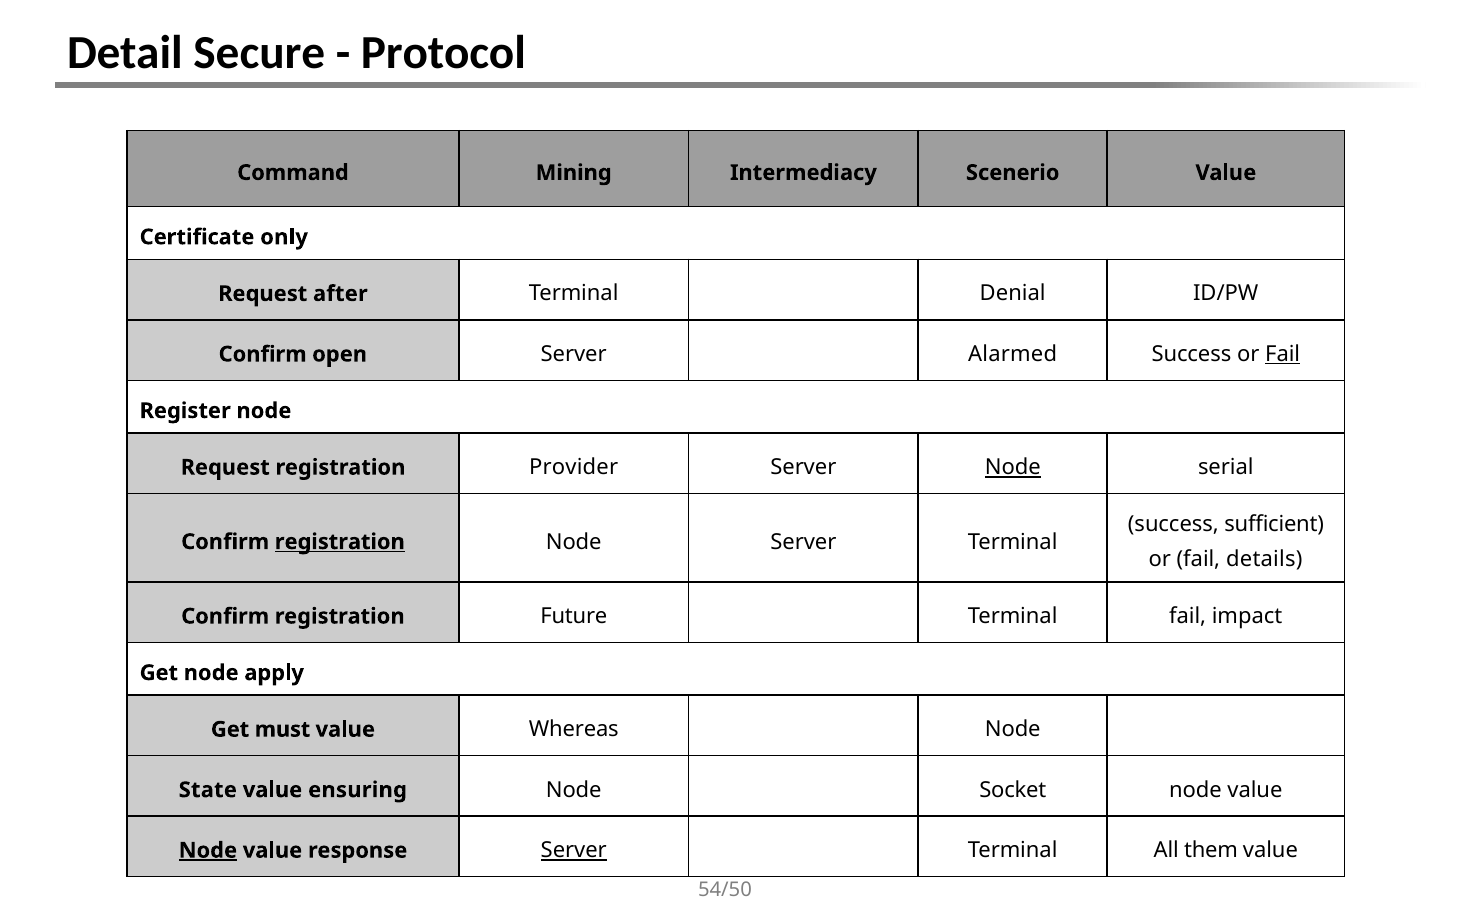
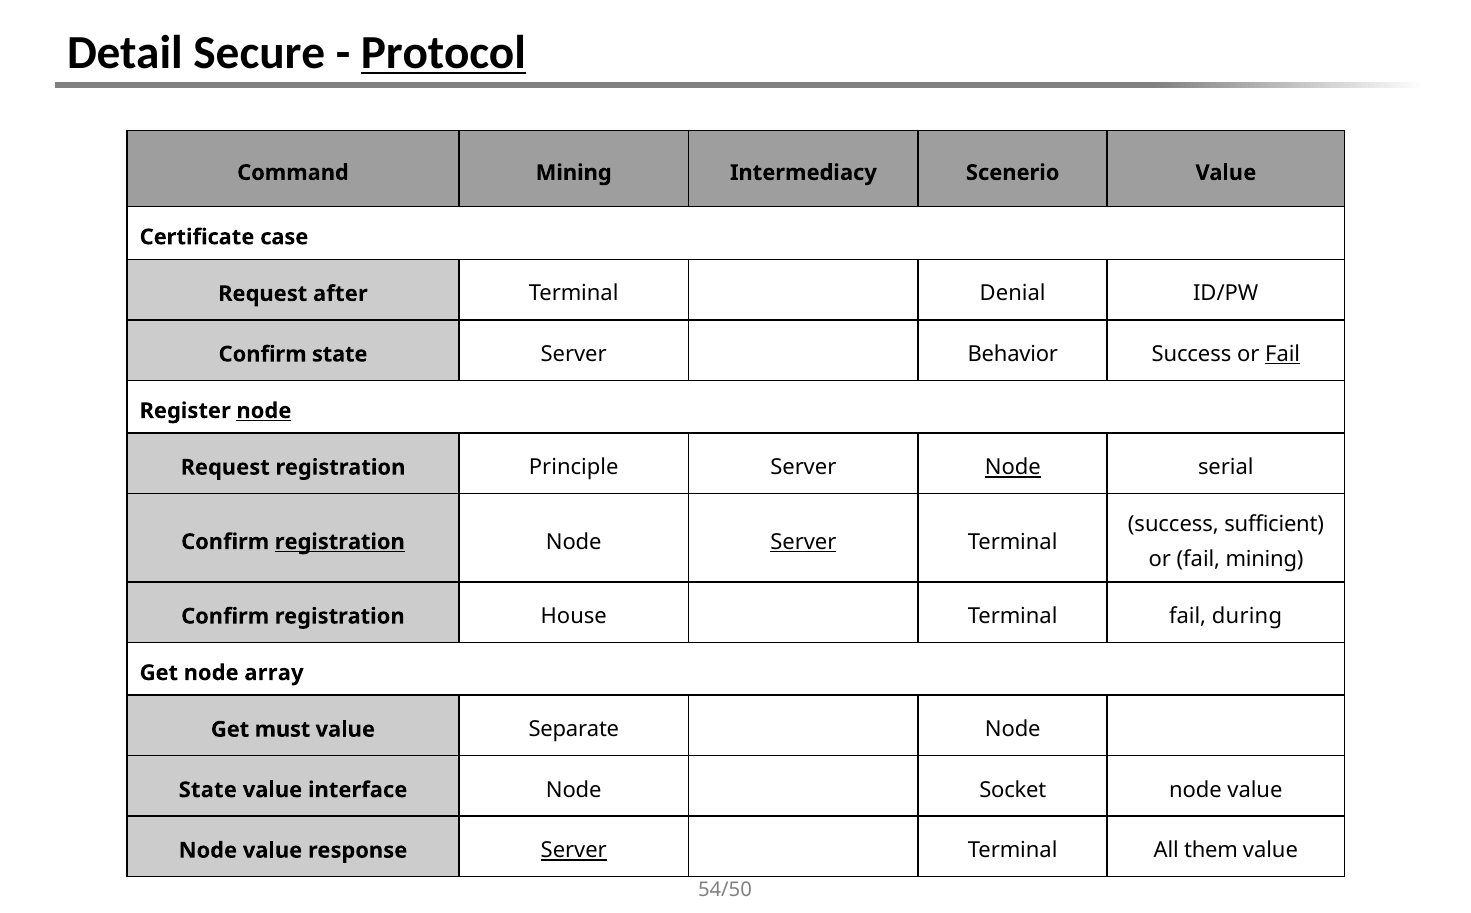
Protocol underline: none -> present
only: only -> case
Confirm open: open -> state
Alarmed: Alarmed -> Behavior
node at (264, 411) underline: none -> present
Provider: Provider -> Principle
Server at (803, 542) underline: none -> present
fail details: details -> mining
Future: Future -> House
impact: impact -> during
apply: apply -> array
Whereas: Whereas -> Separate
ensuring: ensuring -> interface
Node at (208, 850) underline: present -> none
